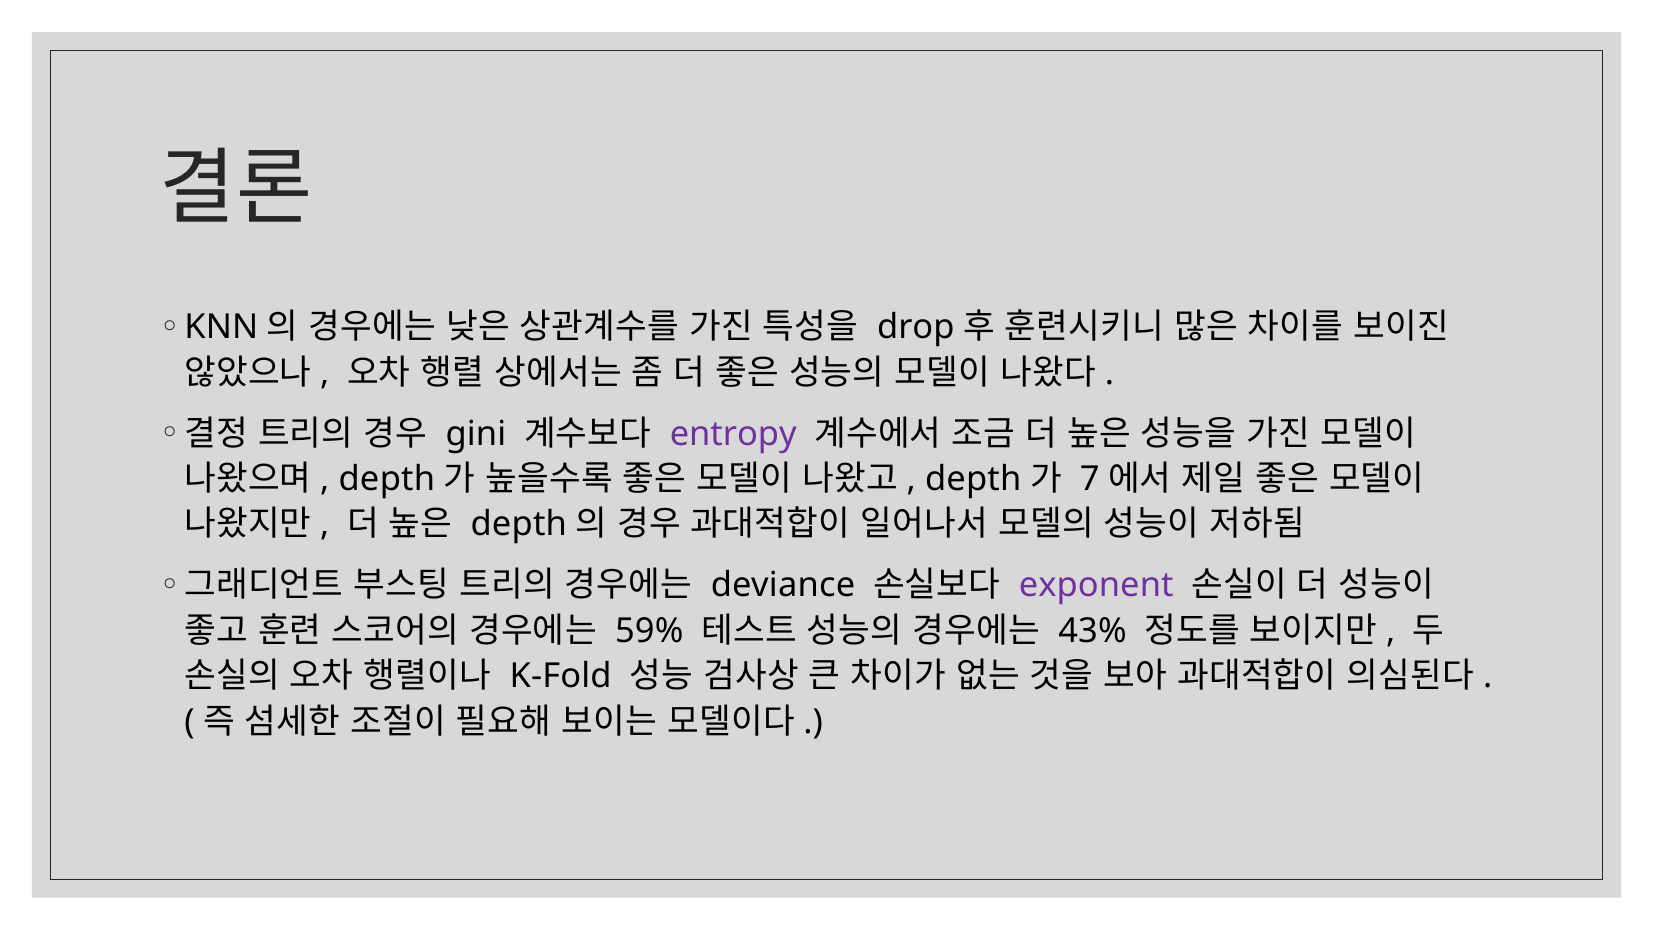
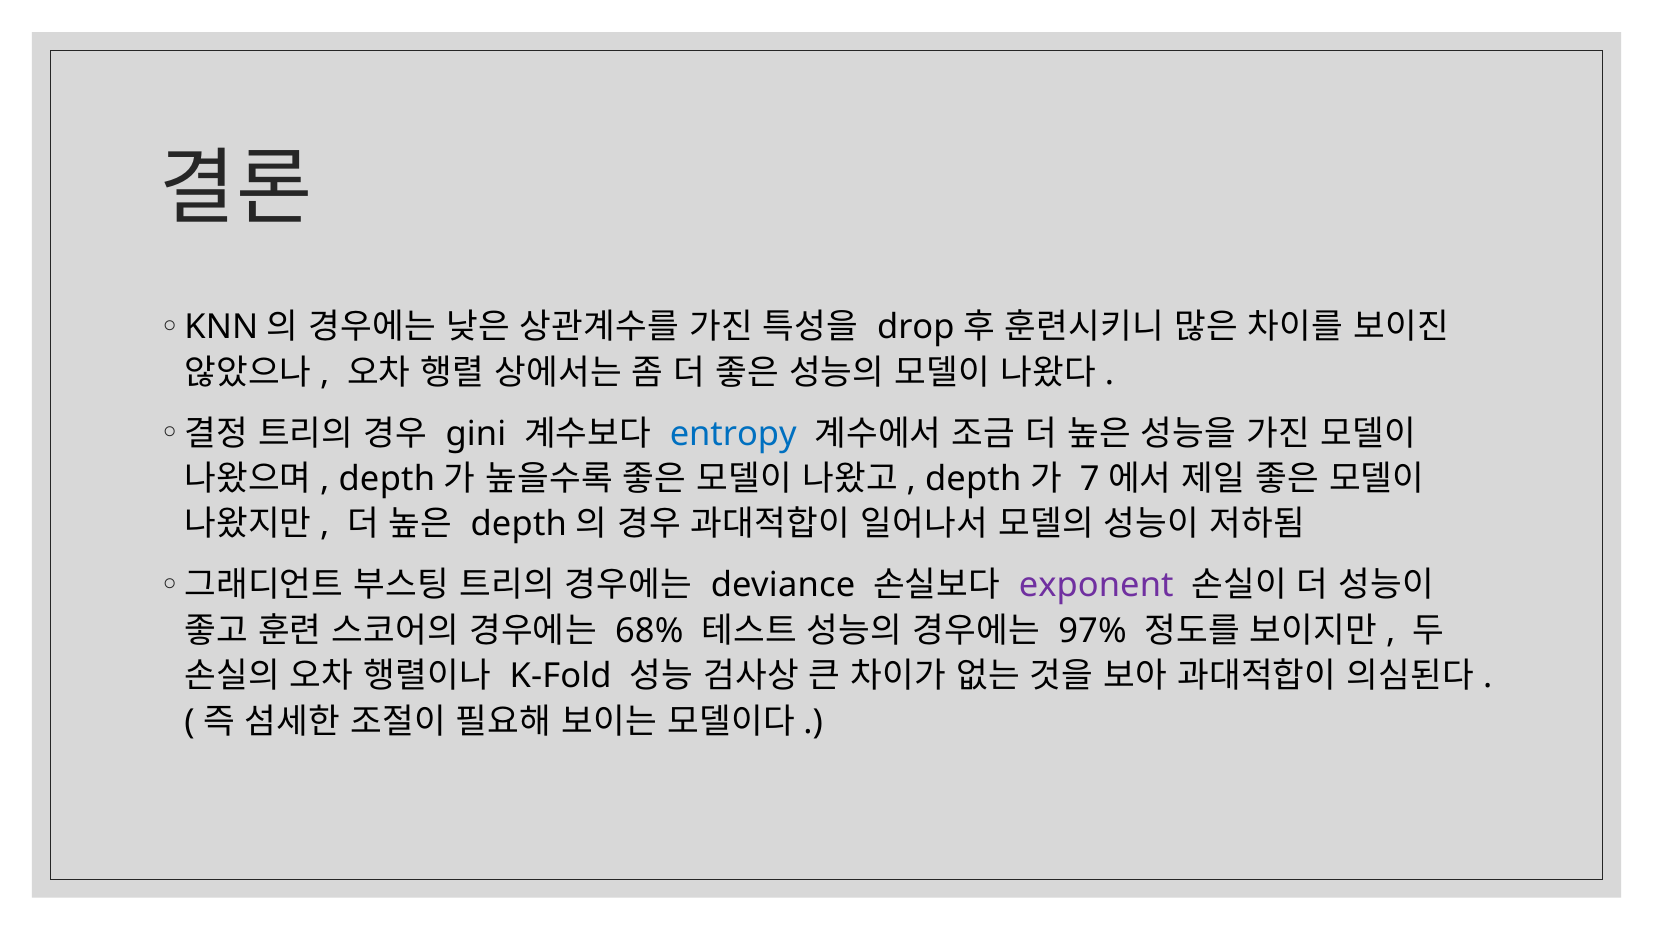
entropy colour: purple -> blue
59%: 59% -> 68%
43%: 43% -> 97%
